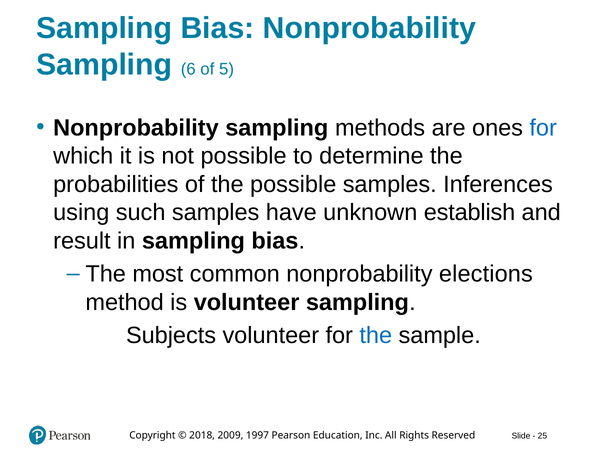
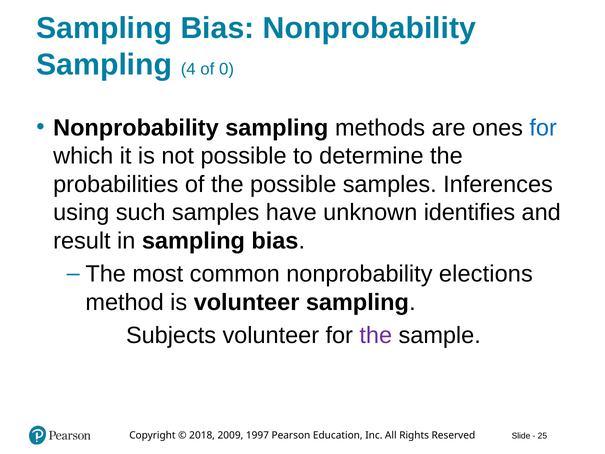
6: 6 -> 4
5: 5 -> 0
establish: establish -> identifies
the at (376, 336) colour: blue -> purple
